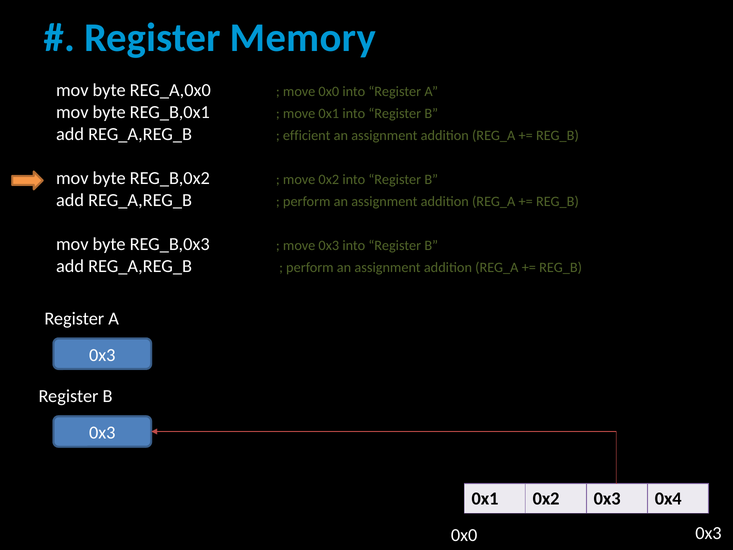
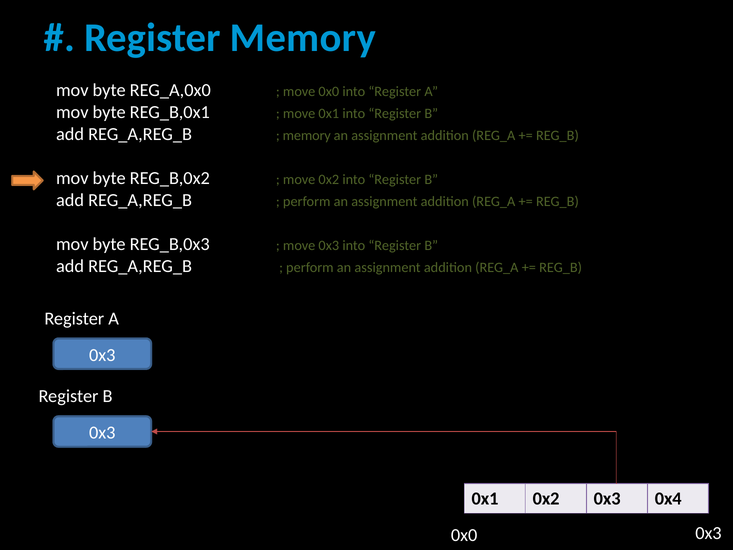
efficient at (307, 136): efficient -> memory
